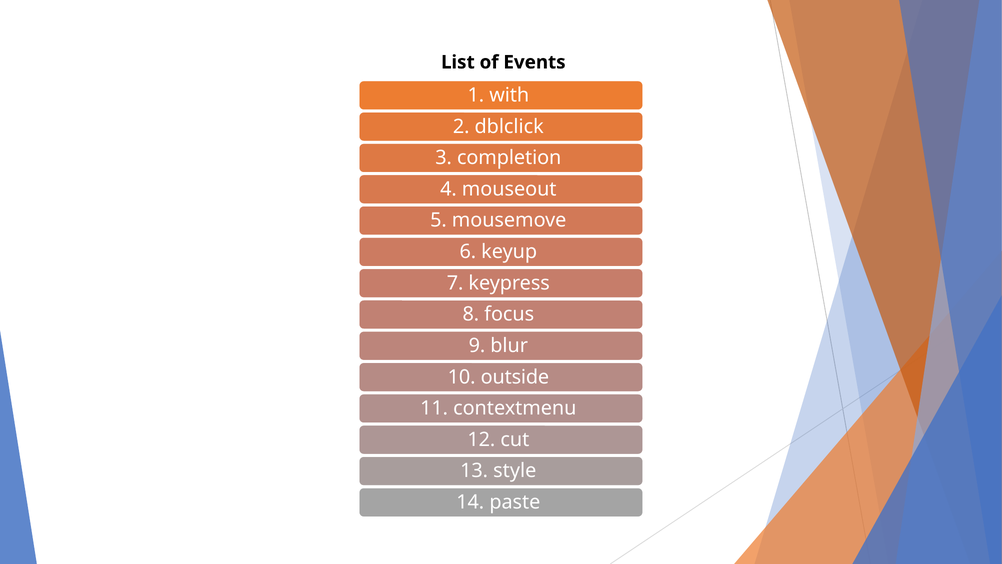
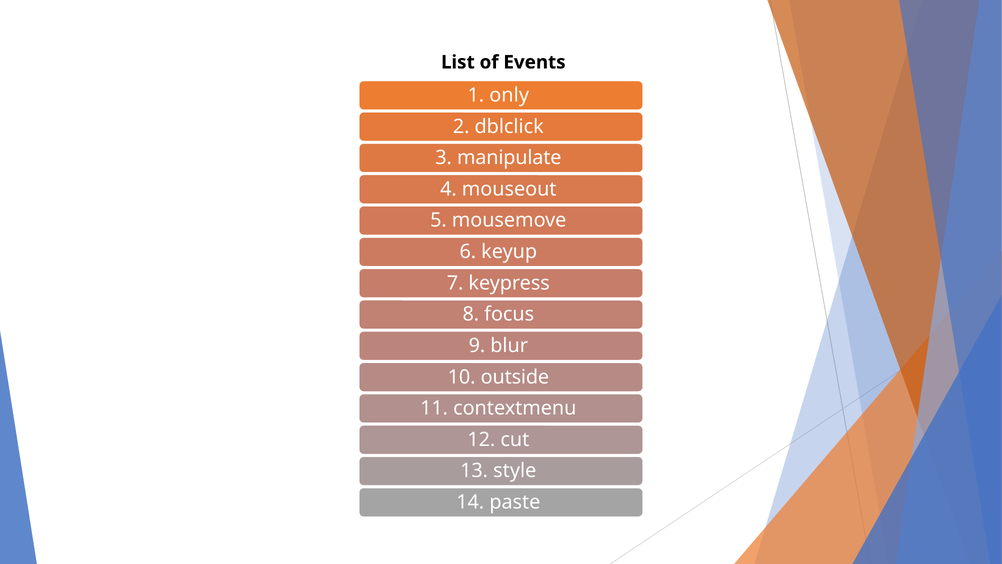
with: with -> only
completion: completion -> manipulate
